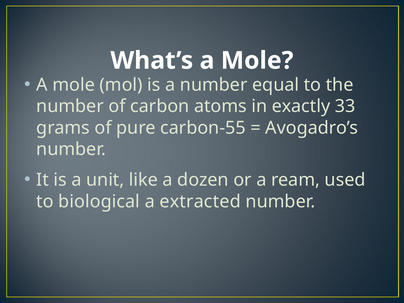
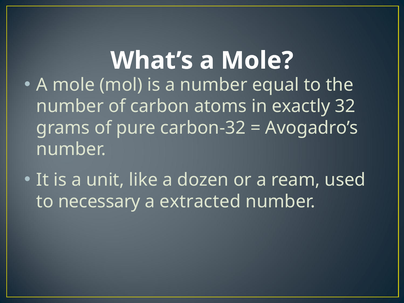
33: 33 -> 32
carbon-55: carbon-55 -> carbon-32
biological: biological -> necessary
